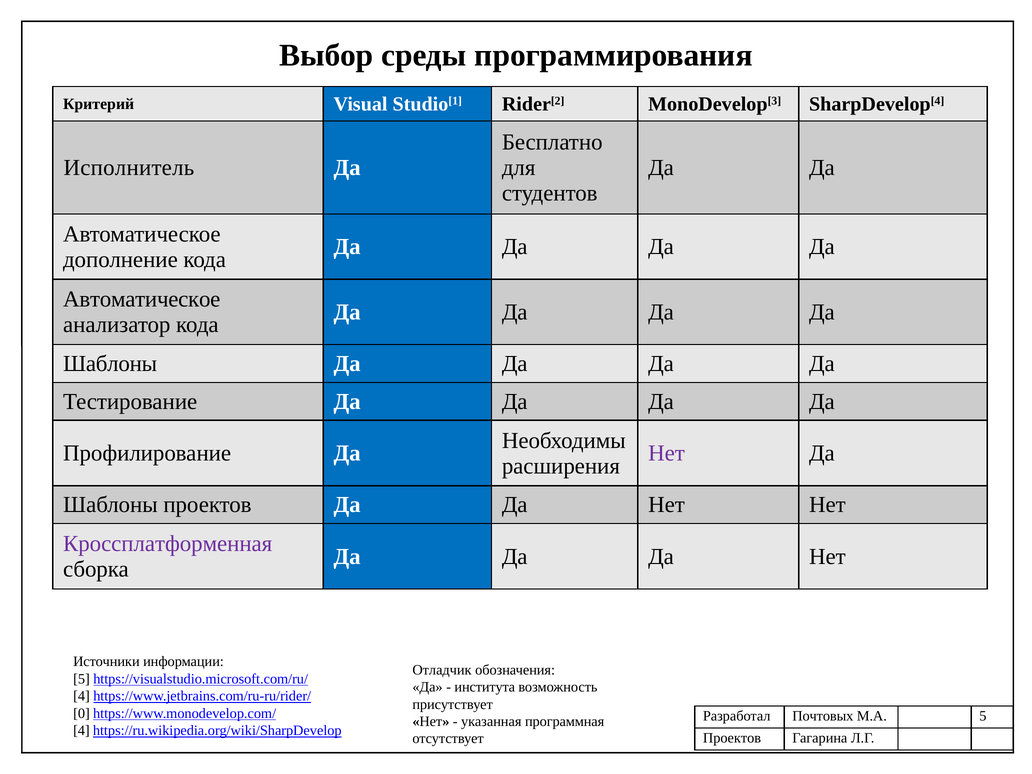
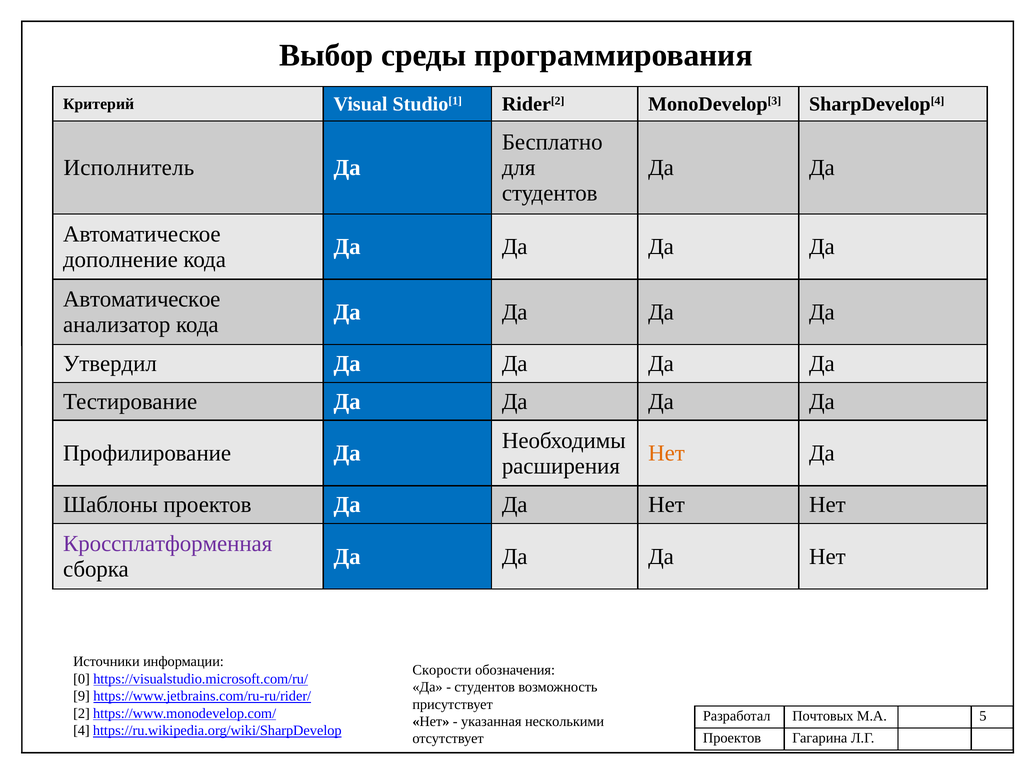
Шаблоны at (110, 364): Шаблоны -> Утвердил
Нет at (667, 453) colour: purple -> orange
Отладчик: Отладчик -> Скорости
5 at (82, 679): 5 -> 0
института at (485, 687): института -> студентов
4 at (82, 696): 4 -> 9
0: 0 -> 2
программная: программная -> несколькими
